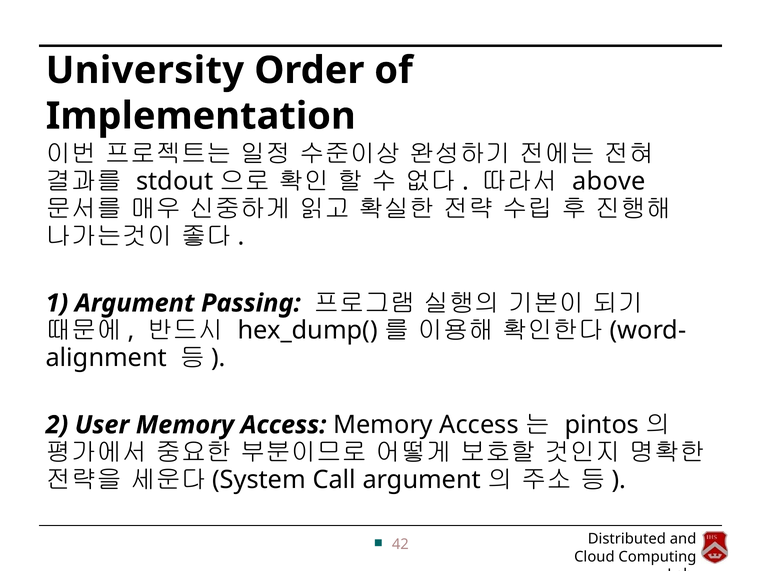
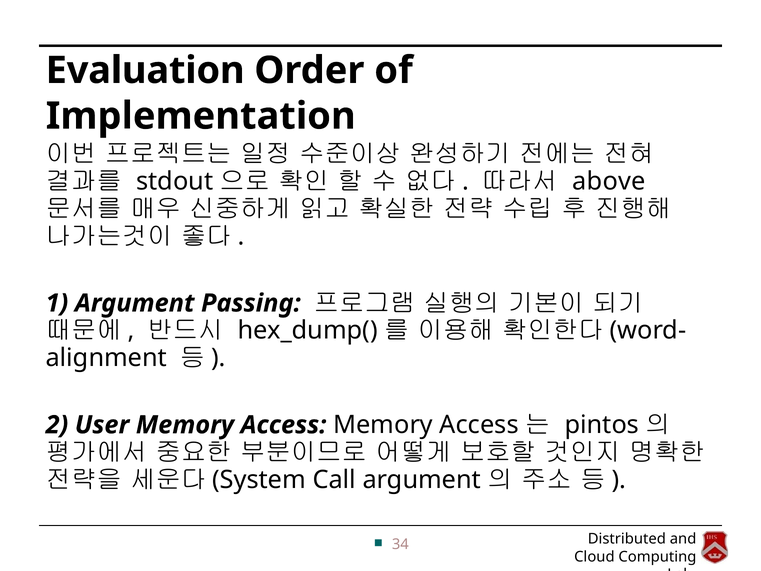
University: University -> Evaluation
42: 42 -> 34
